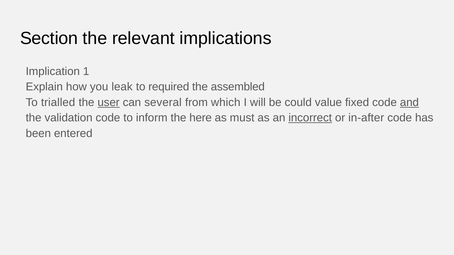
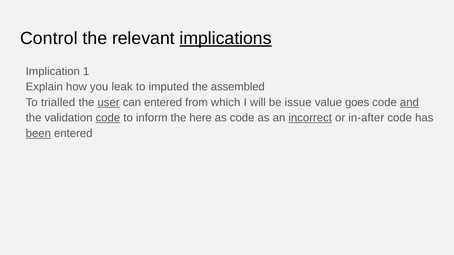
Section: Section -> Control
implications underline: none -> present
required: required -> imputed
can several: several -> entered
could: could -> issue
fixed: fixed -> goes
code at (108, 118) underline: none -> present
as must: must -> code
been underline: none -> present
